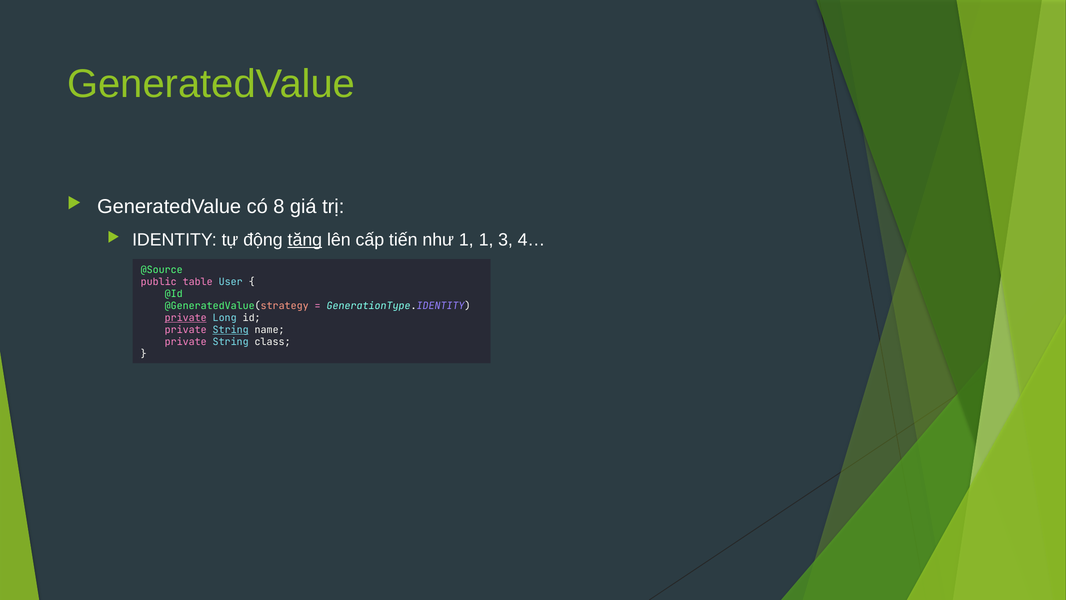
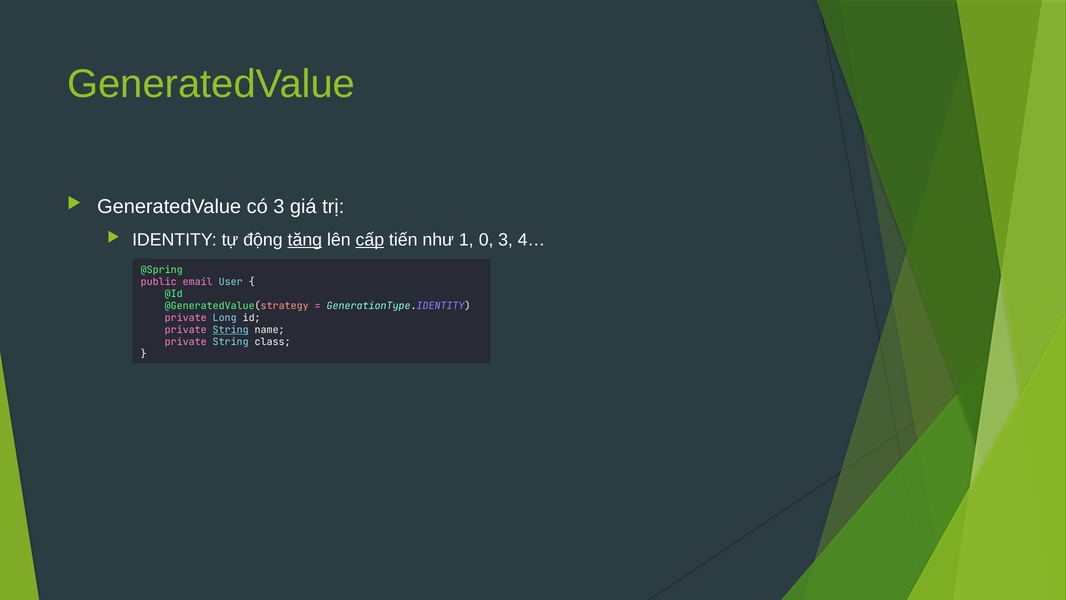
có 8: 8 -> 3
cấp underline: none -> present
1 1: 1 -> 0
@Source: @Source -> @Spring
table: table -> email
private at (186, 318) underline: present -> none
